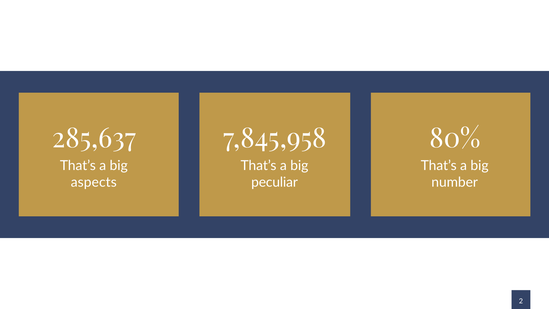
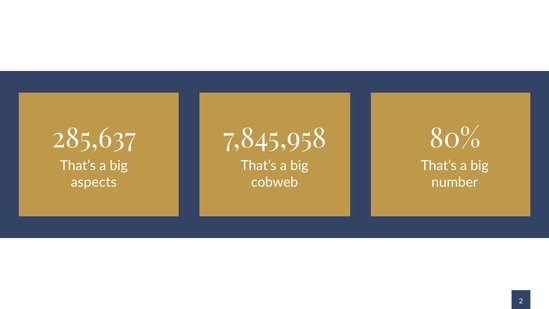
peculiar: peculiar -> cobweb
